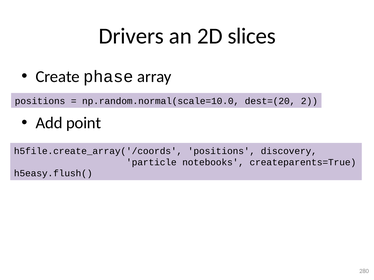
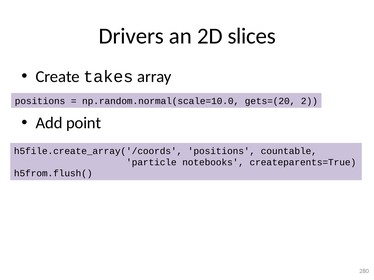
phase: phase -> takes
dest=(20: dest=(20 -> gets=(20
discovery: discovery -> countable
h5easy.flush(: h5easy.flush( -> h5from.flush(
